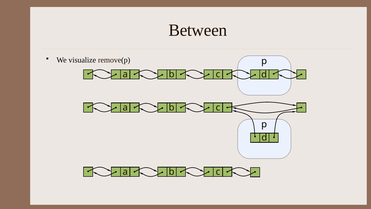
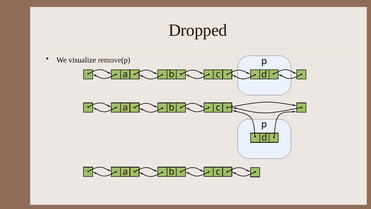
Between: Between -> Dropped
